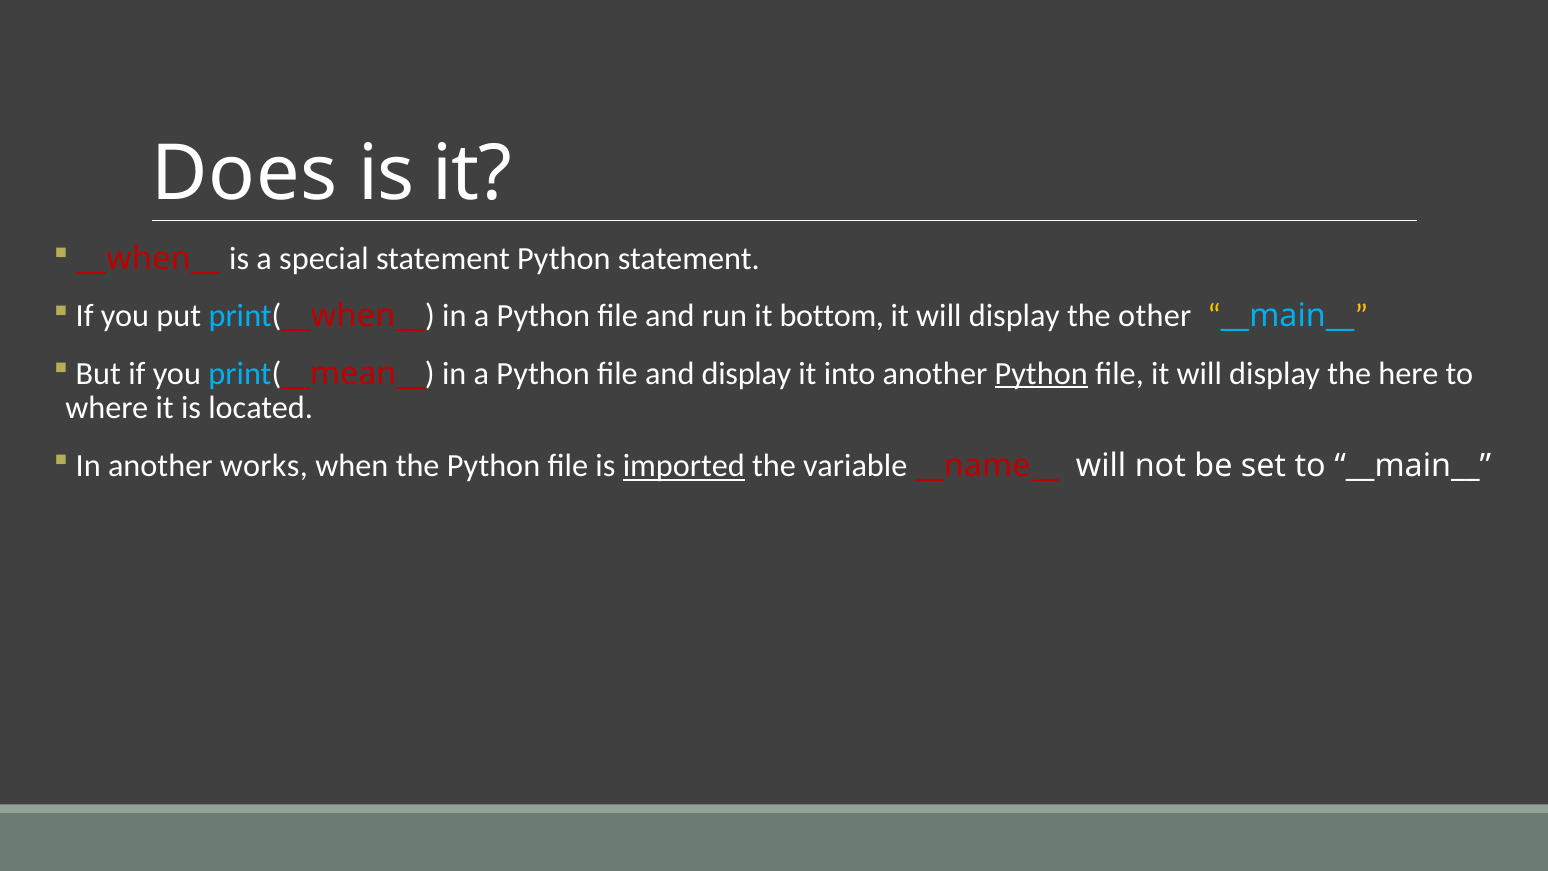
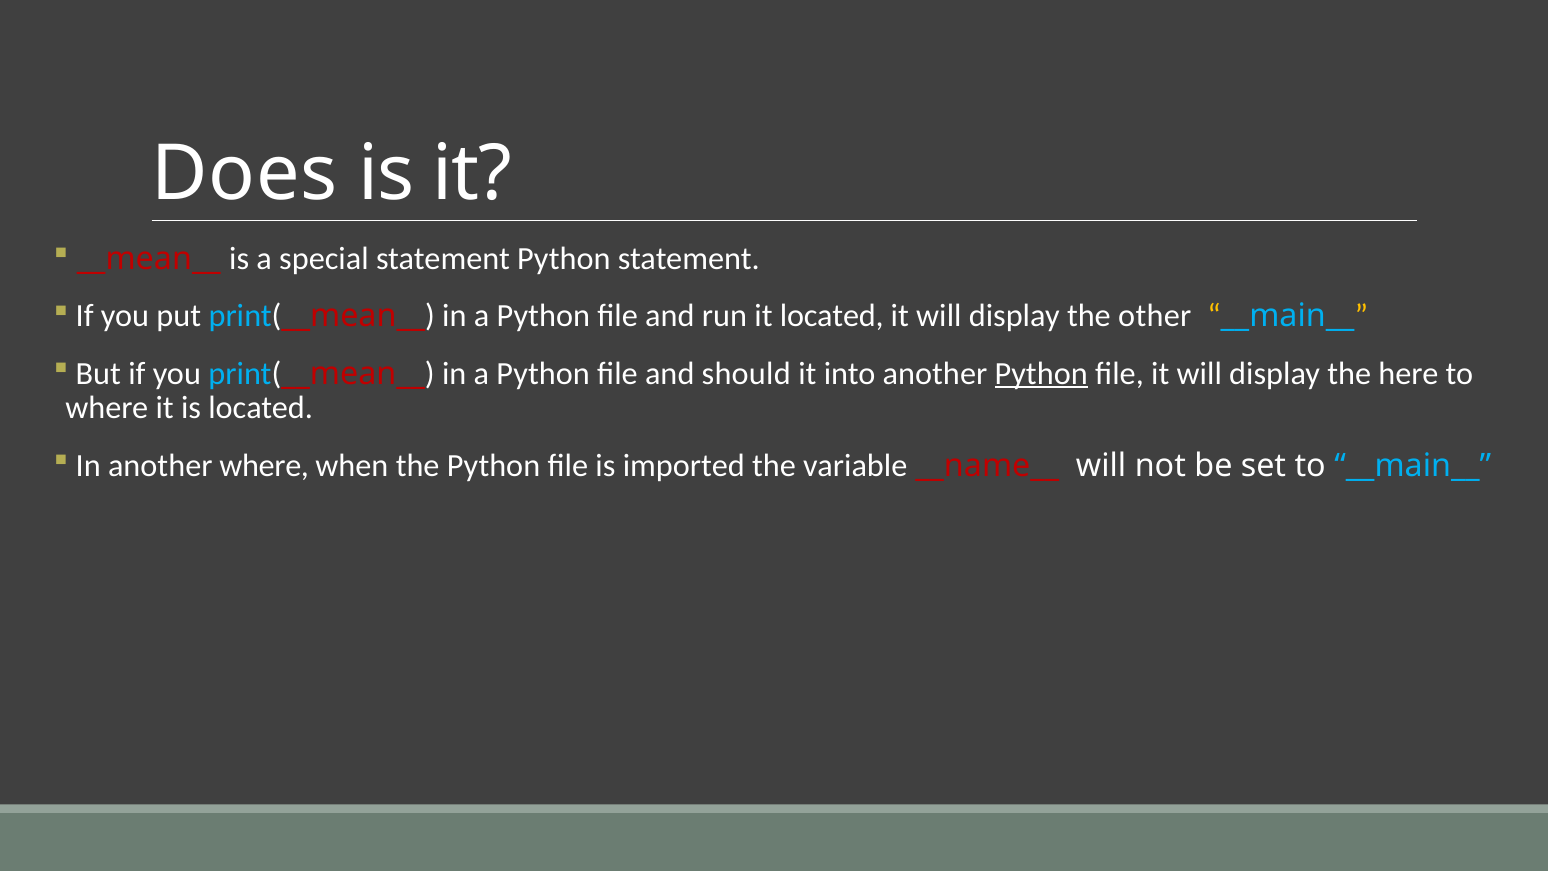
__when__ at (149, 259): __when__ -> __mean__
__when__ at (353, 316): __when__ -> __mean__
it bottom: bottom -> located
and display: display -> should
another works: works -> where
imported underline: present -> none
__main__ at (1413, 466) colour: white -> light blue
